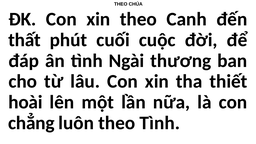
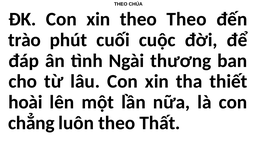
theo Canh: Canh -> Theo
thất: thất -> trào
theo Tình: Tình -> Thất
